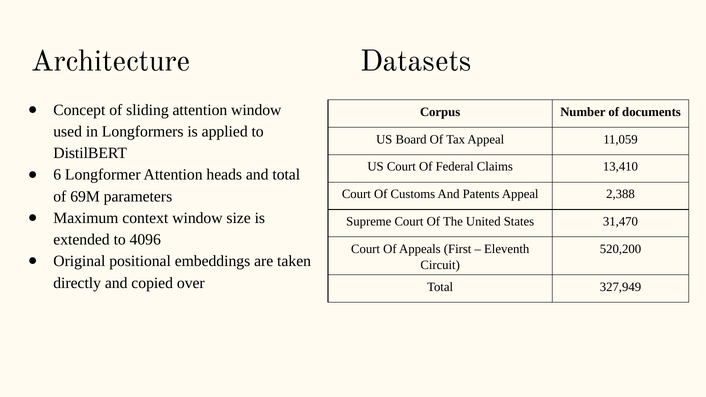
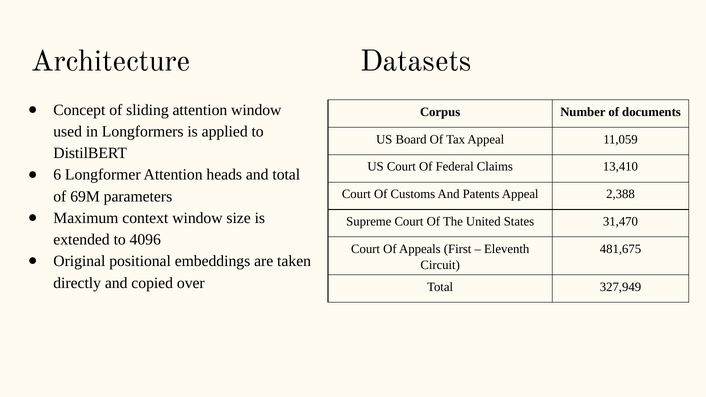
520,200: 520,200 -> 481,675
